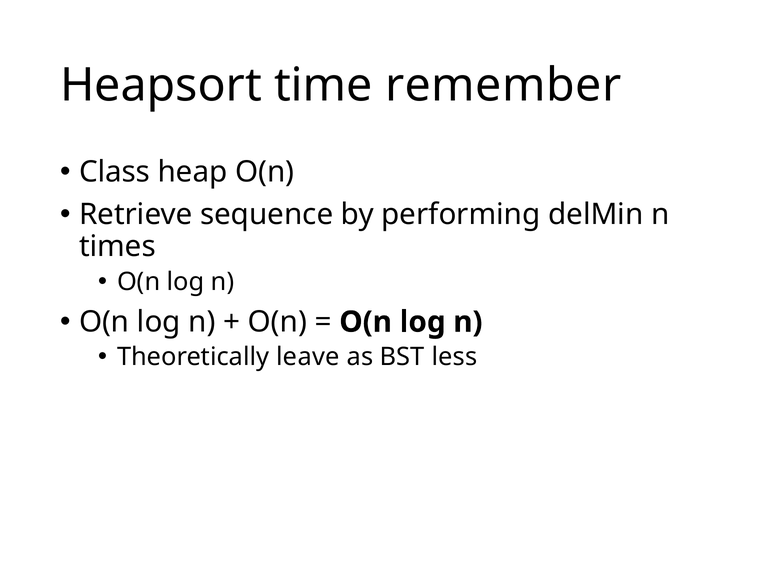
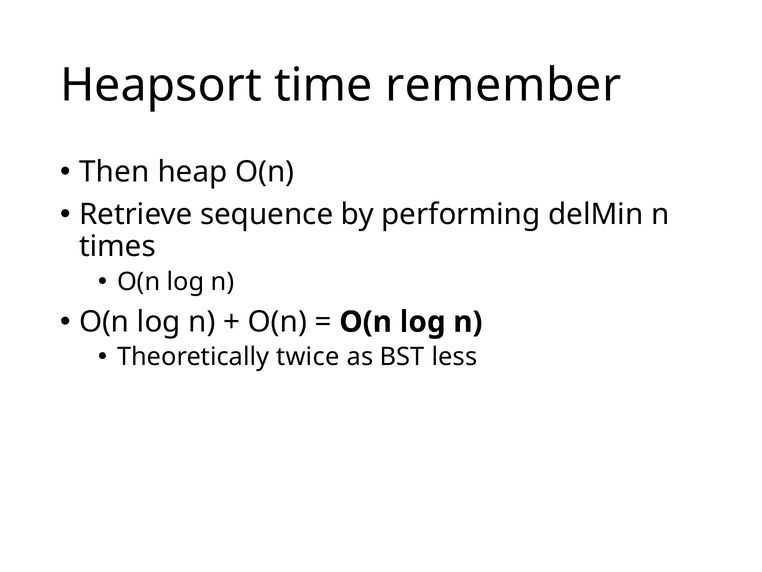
Class: Class -> Then
leave: leave -> twice
